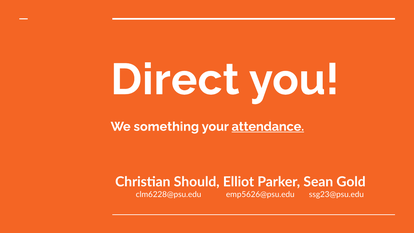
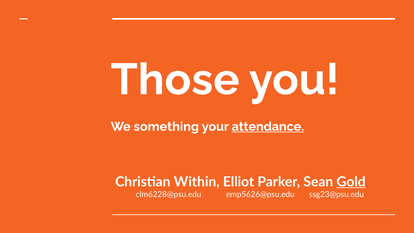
Direct: Direct -> Those
Should: Should -> Within
Gold underline: none -> present
